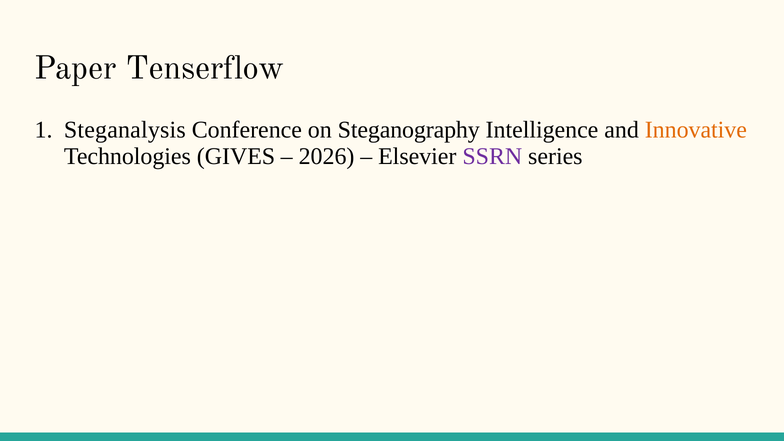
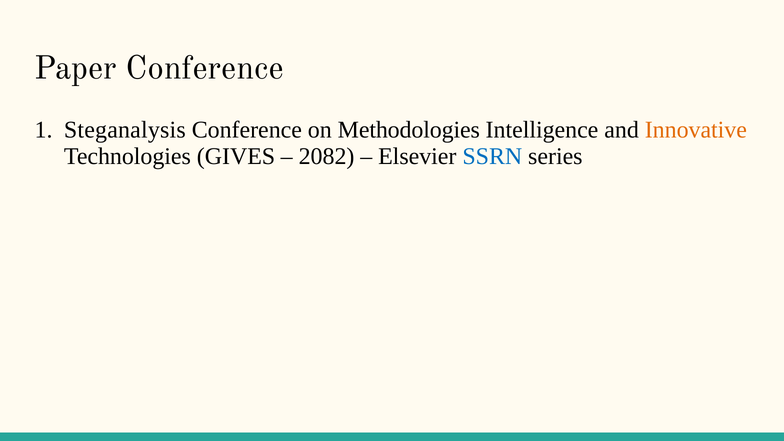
Paper Tenserflow: Tenserflow -> Conference
Steganography: Steganography -> Methodologies
2026: 2026 -> 2082
SSRN colour: purple -> blue
